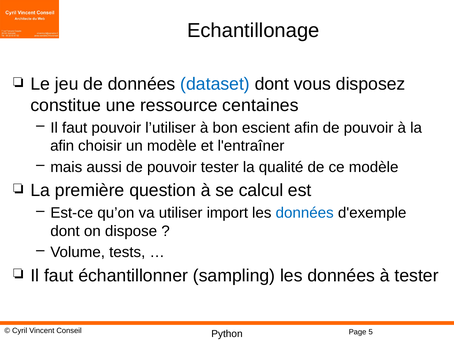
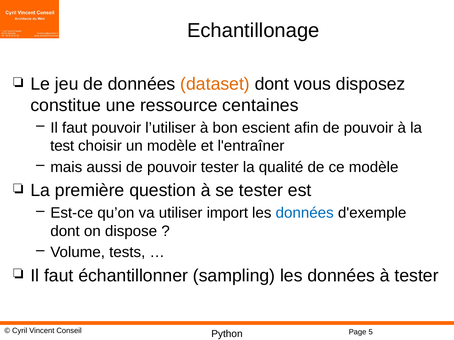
dataset colour: blue -> orange
afin at (62, 146): afin -> test
se calcul: calcul -> tester
